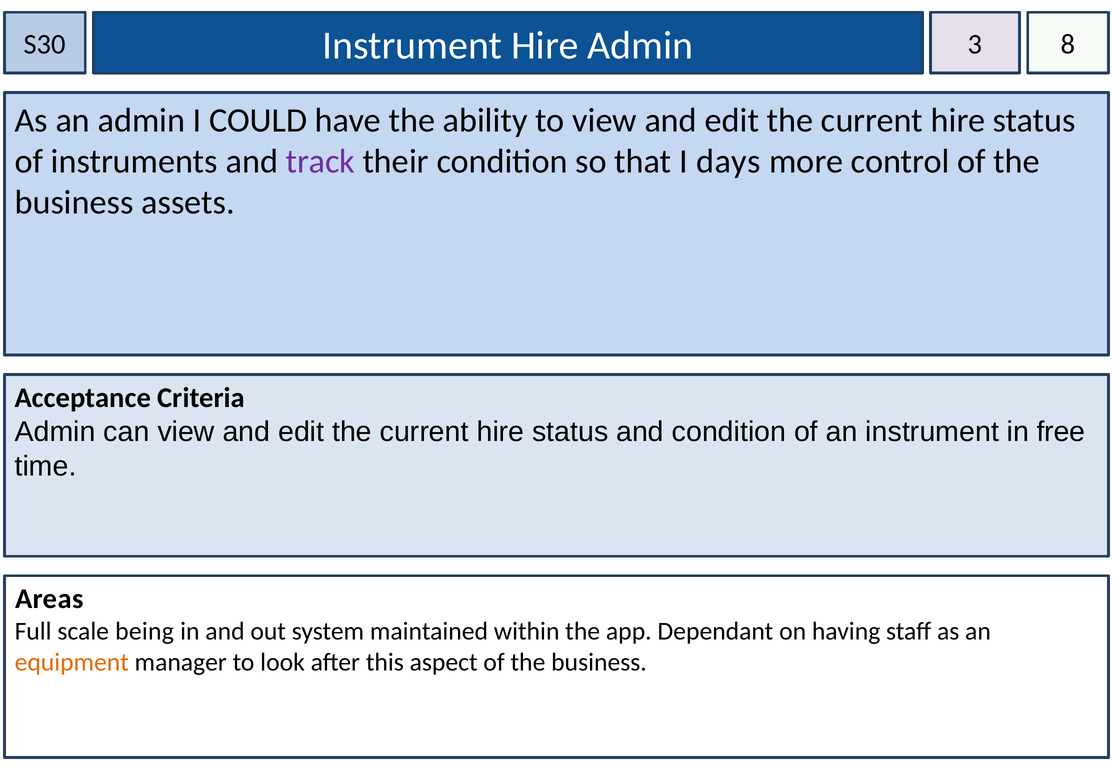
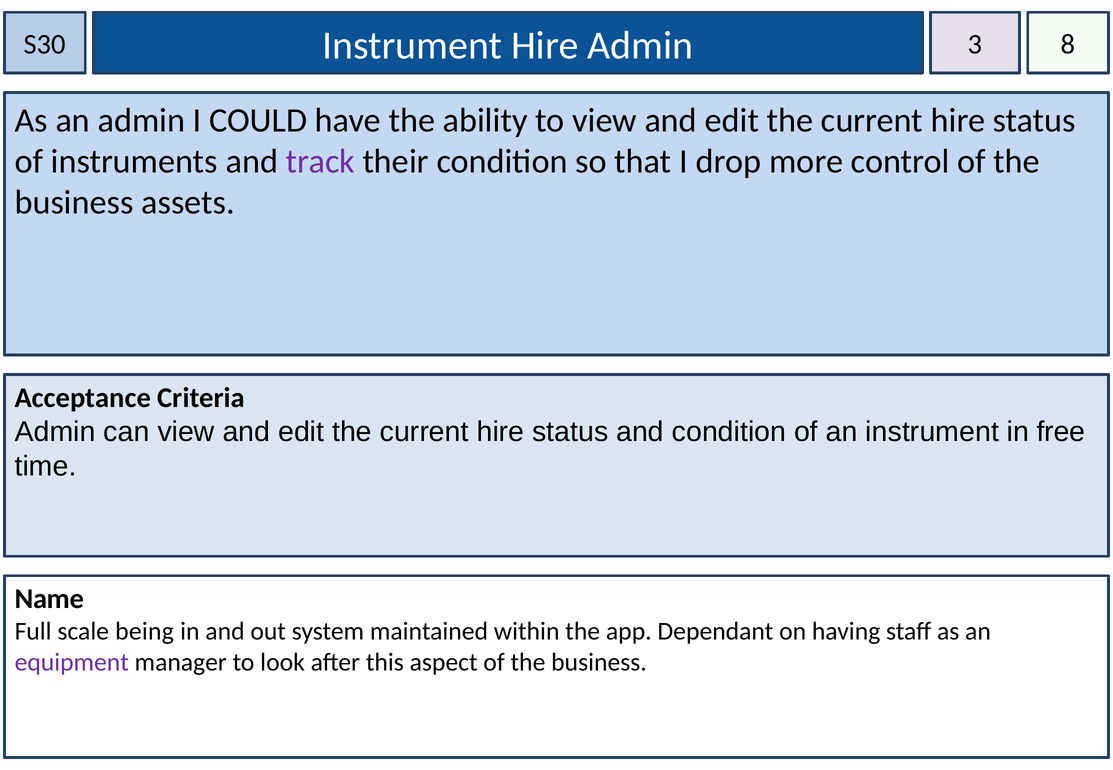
days: days -> drop
Areas: Areas -> Name
equipment colour: orange -> purple
